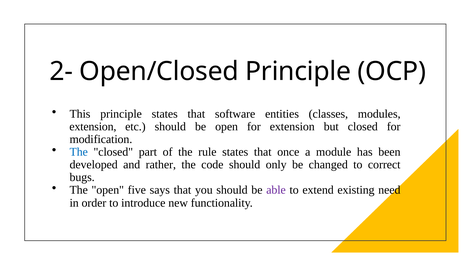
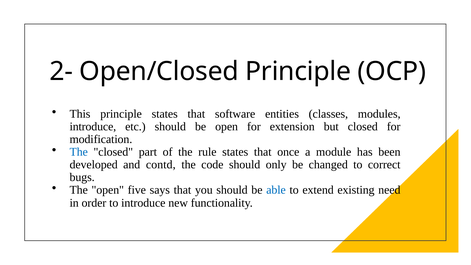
extension at (93, 126): extension -> introduce
rather: rather -> contd
able colour: purple -> blue
